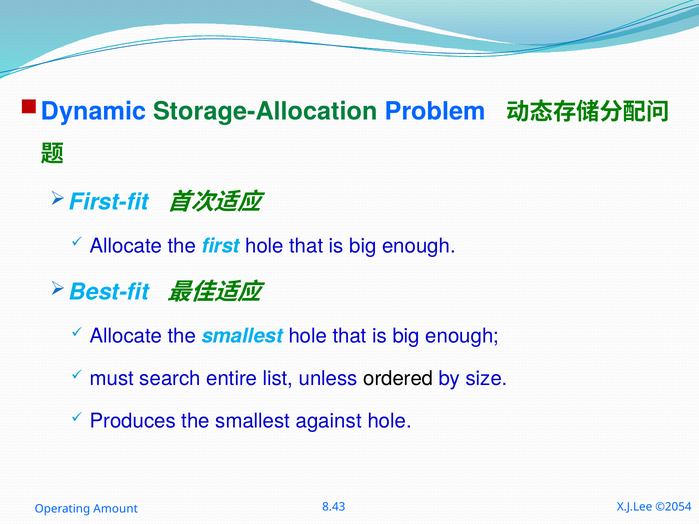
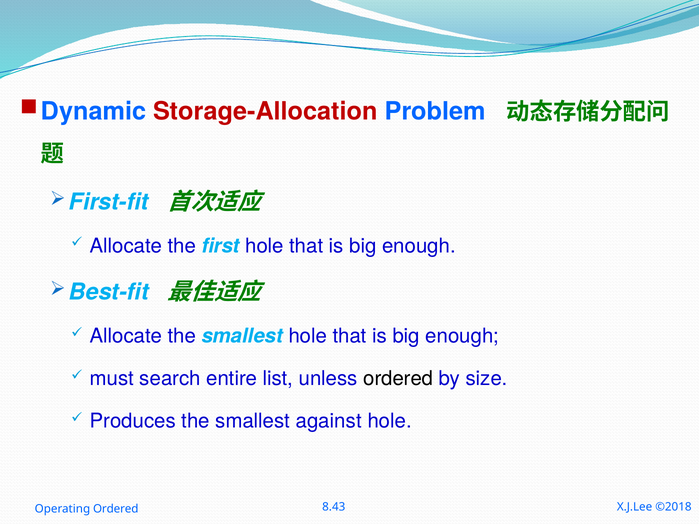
Storage-Allocation colour: green -> red
©2054: ©2054 -> ©2018
Operating Amount: Amount -> Ordered
